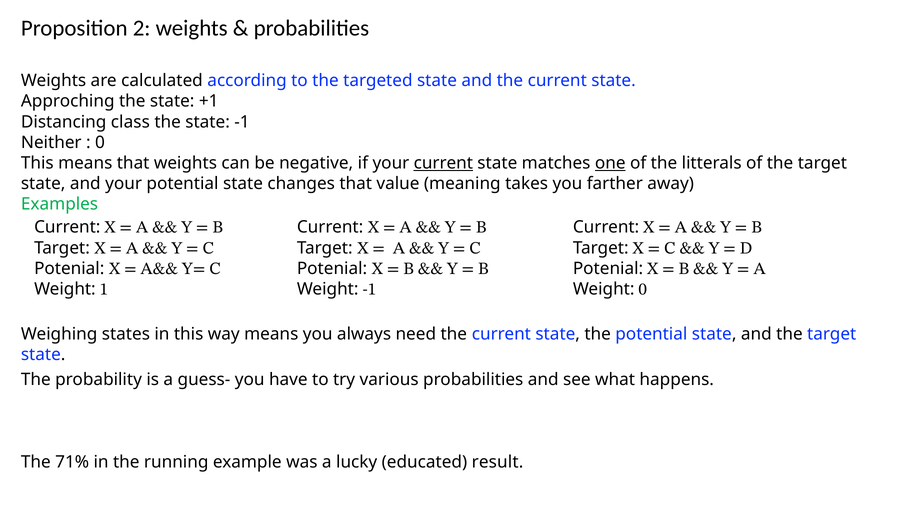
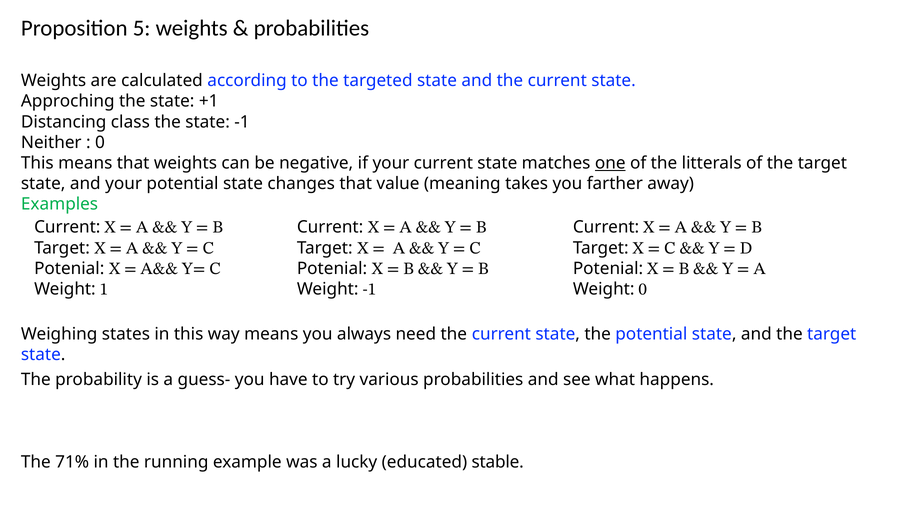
2: 2 -> 5
current at (443, 163) underline: present -> none
result: result -> stable
